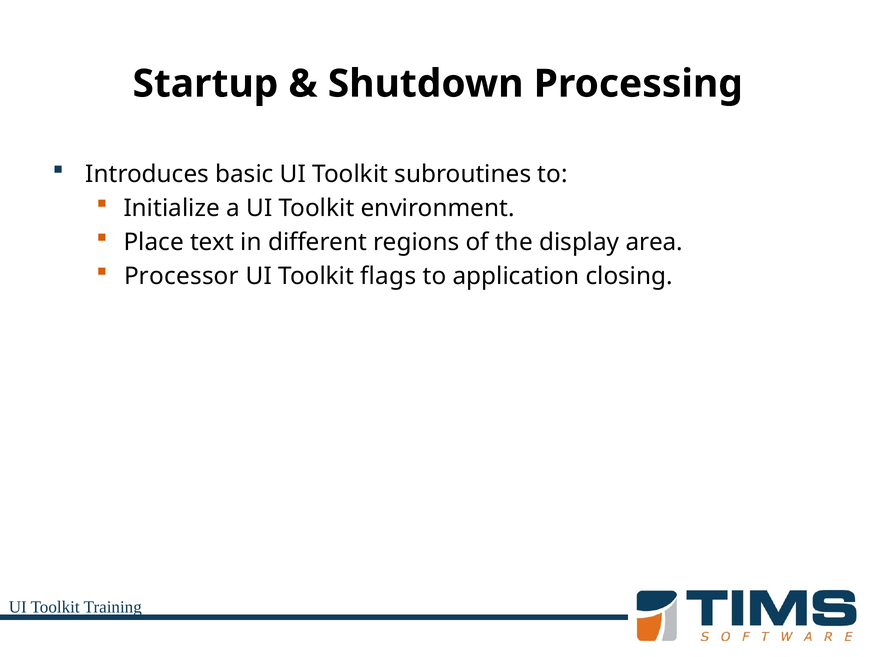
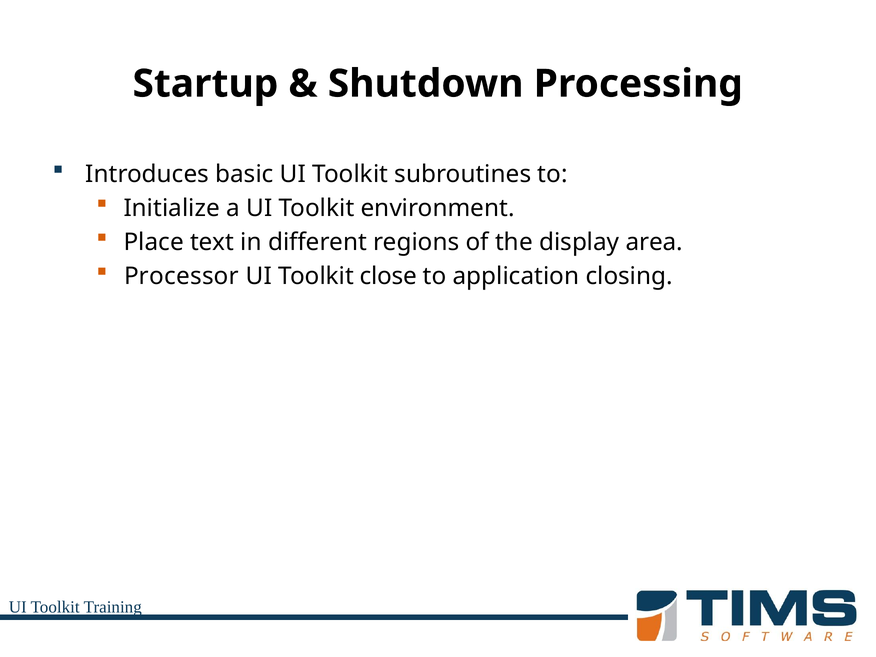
flags: flags -> close
